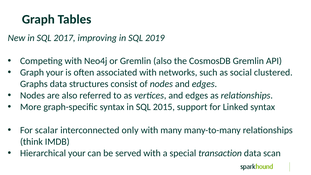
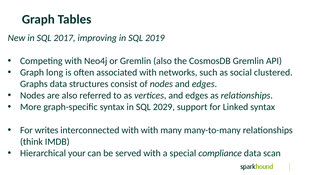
Graph your: your -> long
2015: 2015 -> 2029
scalar: scalar -> writes
interconnected only: only -> with
transaction: transaction -> compliance
